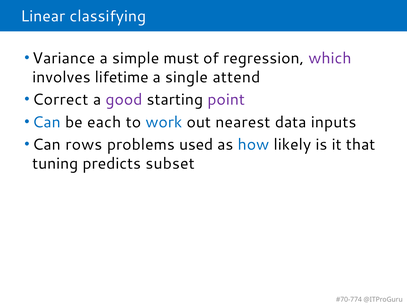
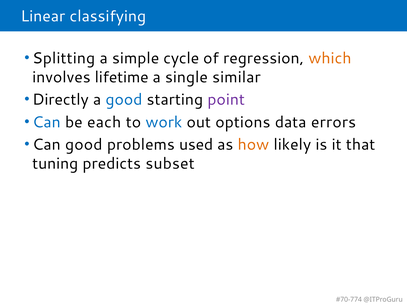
Variance: Variance -> Splitting
must: must -> cycle
which colour: purple -> orange
attend: attend -> similar
Correct: Correct -> Directly
good at (124, 99) colour: purple -> blue
nearest: nearest -> options
inputs: inputs -> errors
Can rows: rows -> good
how colour: blue -> orange
